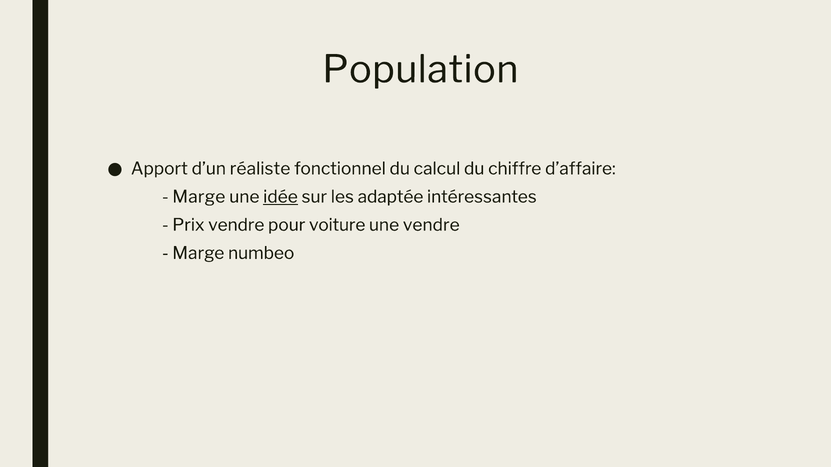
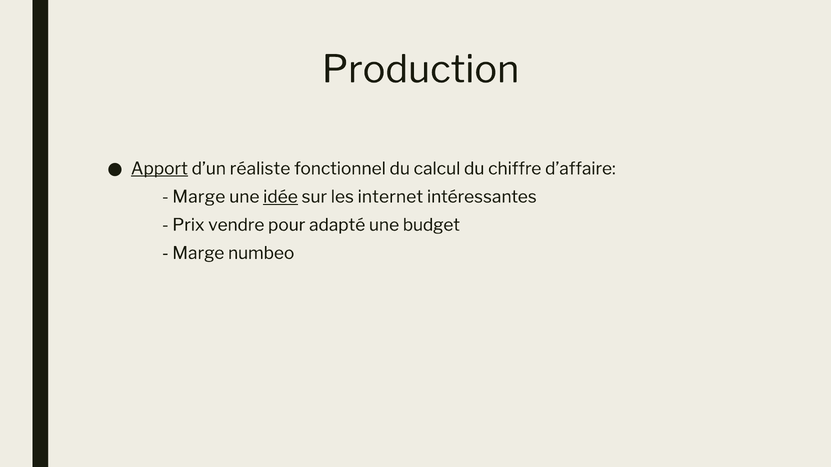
Population: Population -> Production
Apport underline: none -> present
adaptée: adaptée -> internet
voiture: voiture -> adapté
une vendre: vendre -> budget
